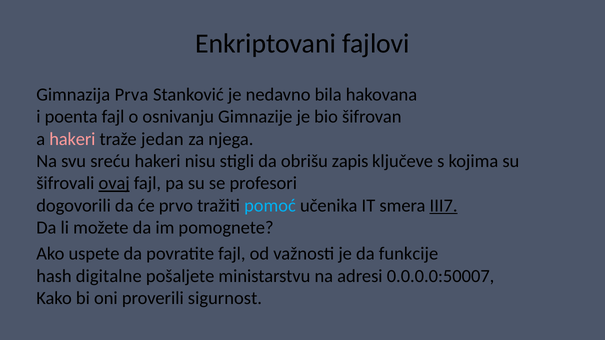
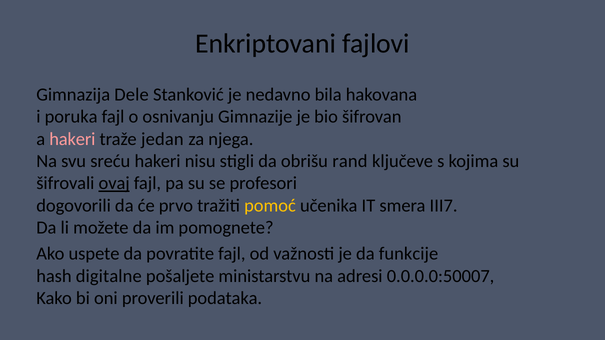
Prva: Prva -> Dele
poenta: poenta -> poruka
zapis: zapis -> rand
pomoć colour: light blue -> yellow
III7 underline: present -> none
sigurnost: sigurnost -> podataka
